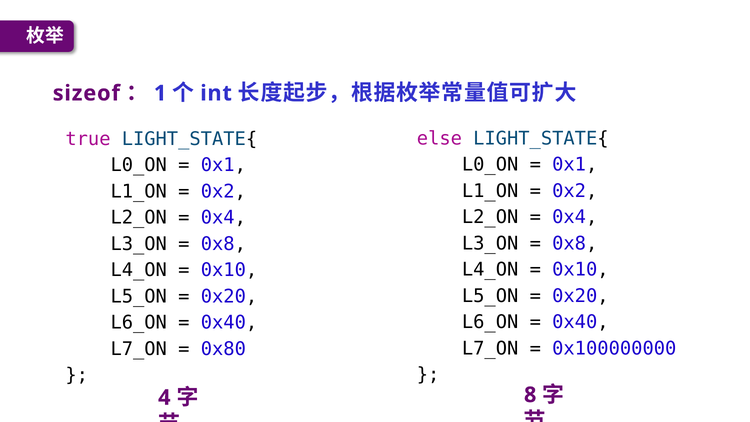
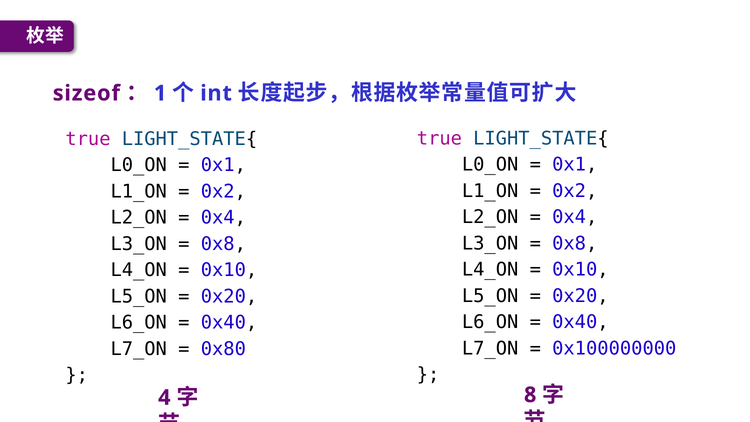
else at (439, 138): else -> true
